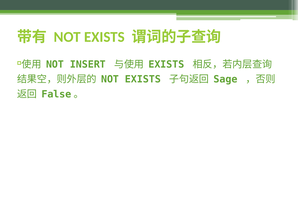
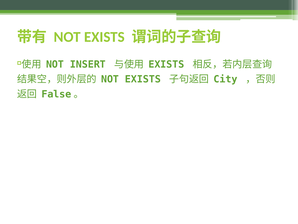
Sage: Sage -> City
